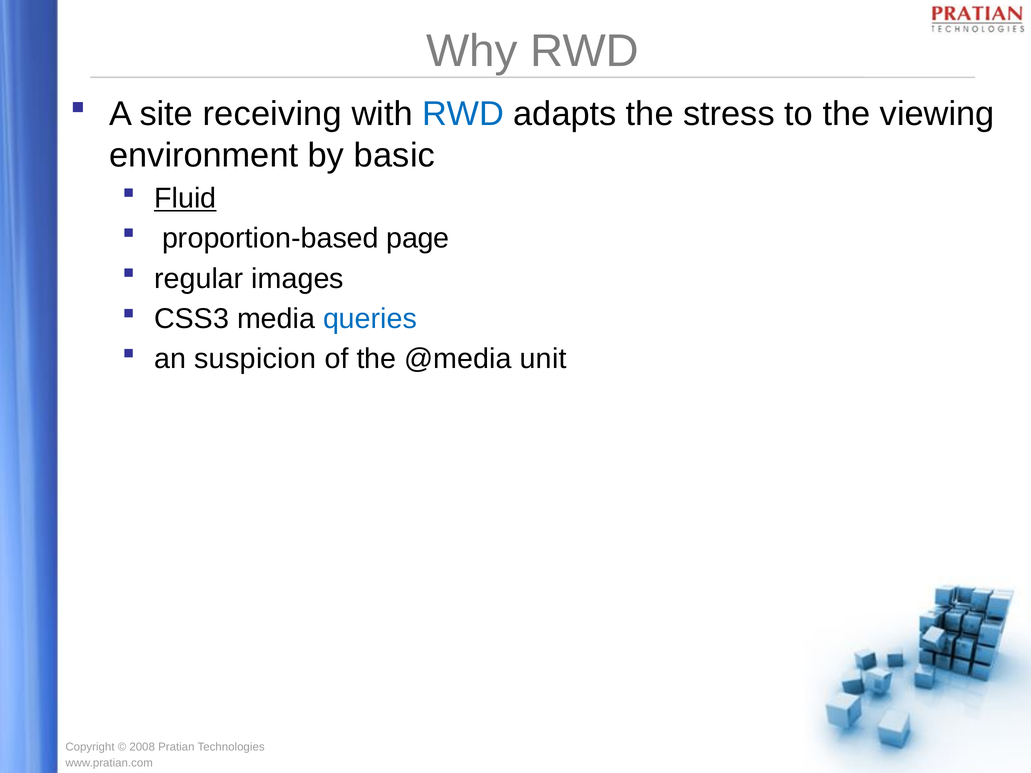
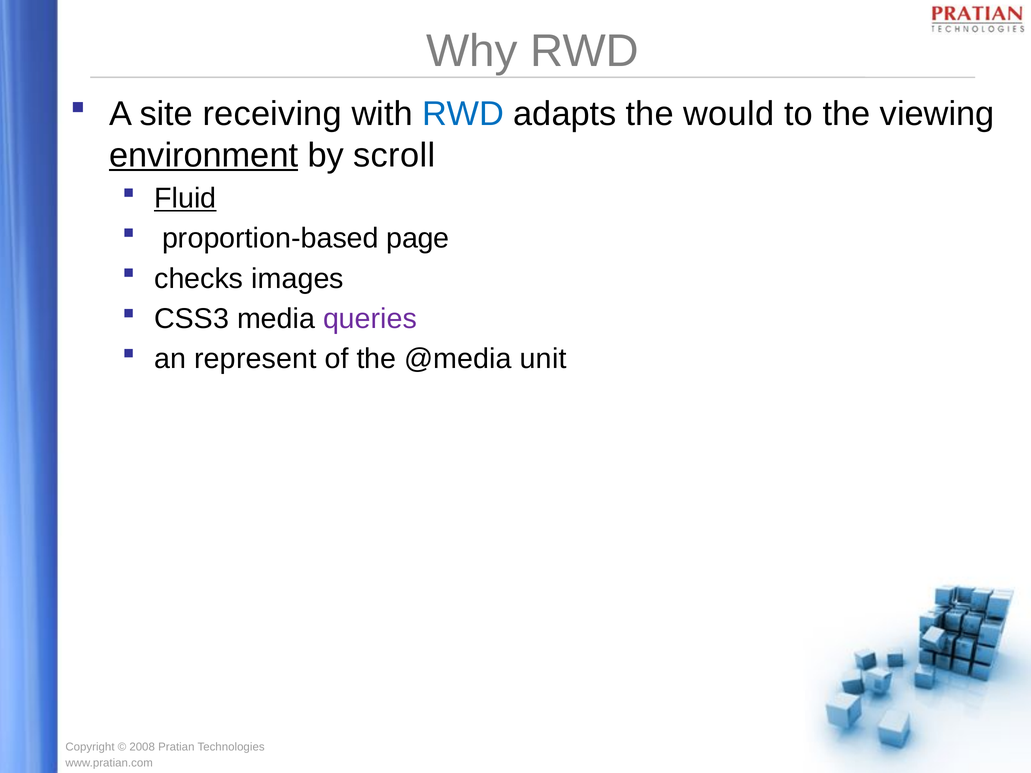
stress: stress -> would
environment underline: none -> present
basic: basic -> scroll
regular: regular -> checks
queries colour: blue -> purple
suspicion: suspicion -> represent
